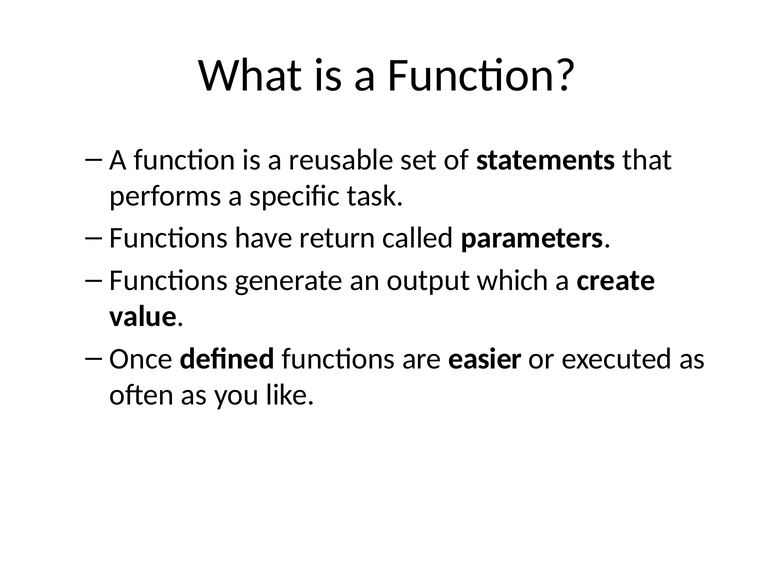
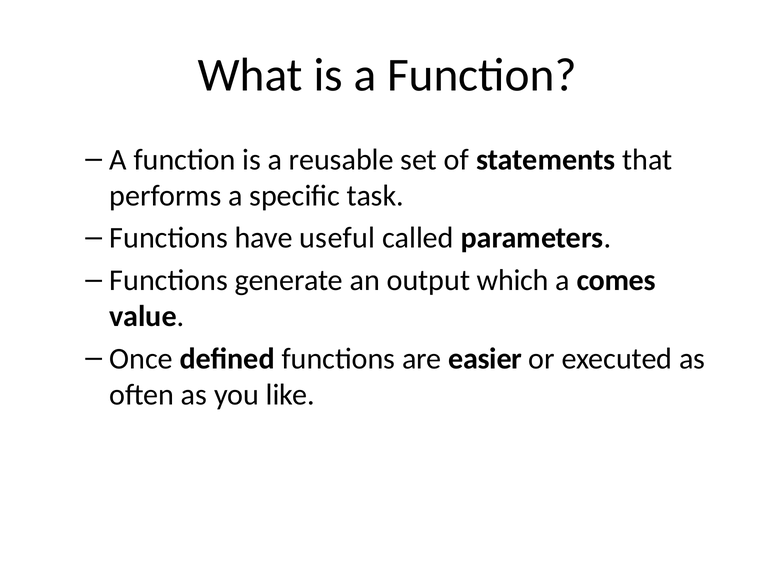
return: return -> useful
create: create -> comes
